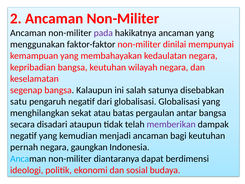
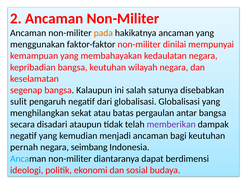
pada colour: purple -> orange
satu: satu -> sulit
gaungkan: gaungkan -> seimbang
